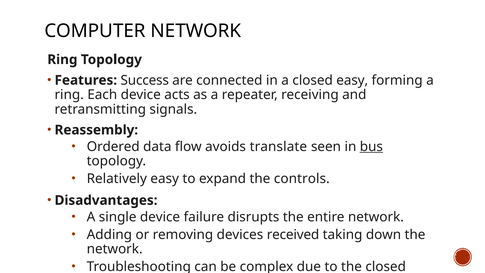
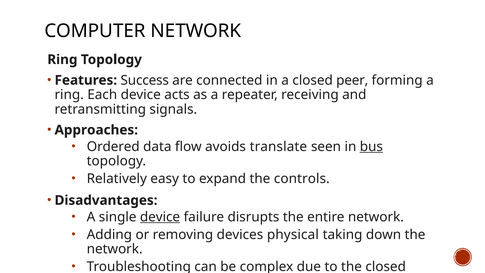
closed easy: easy -> peer
Reassembly: Reassembly -> Approaches
device at (160, 217) underline: none -> present
received: received -> physical
